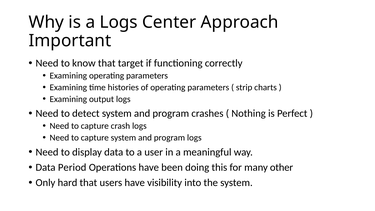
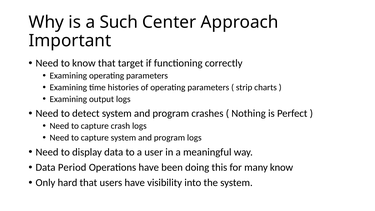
a Logs: Logs -> Such
many other: other -> know
